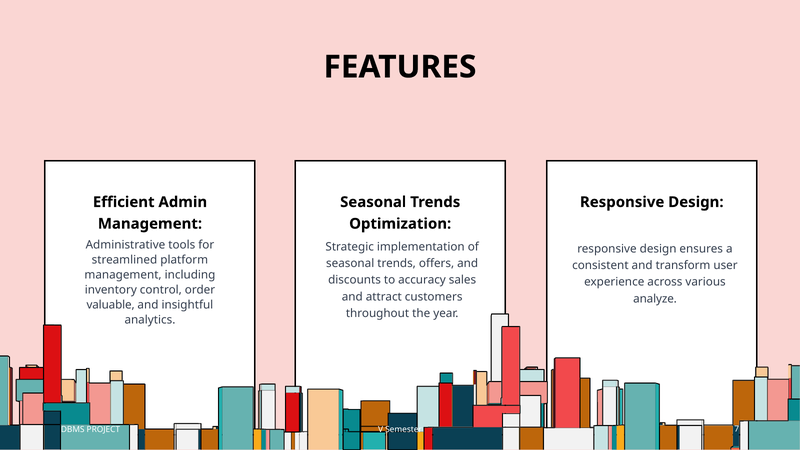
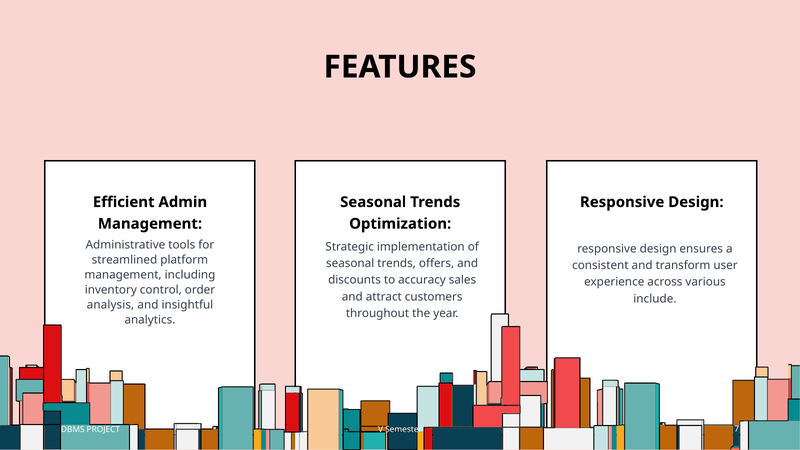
analyze: analyze -> include
valuable: valuable -> analysis
